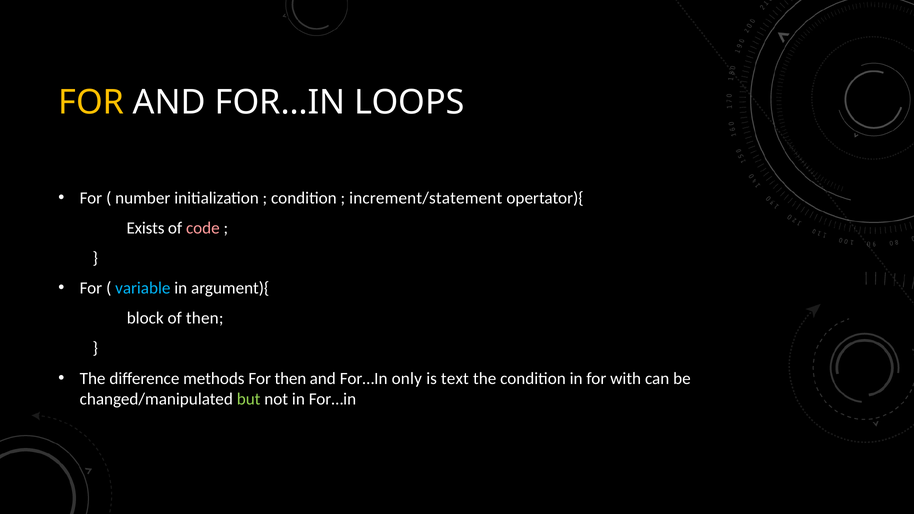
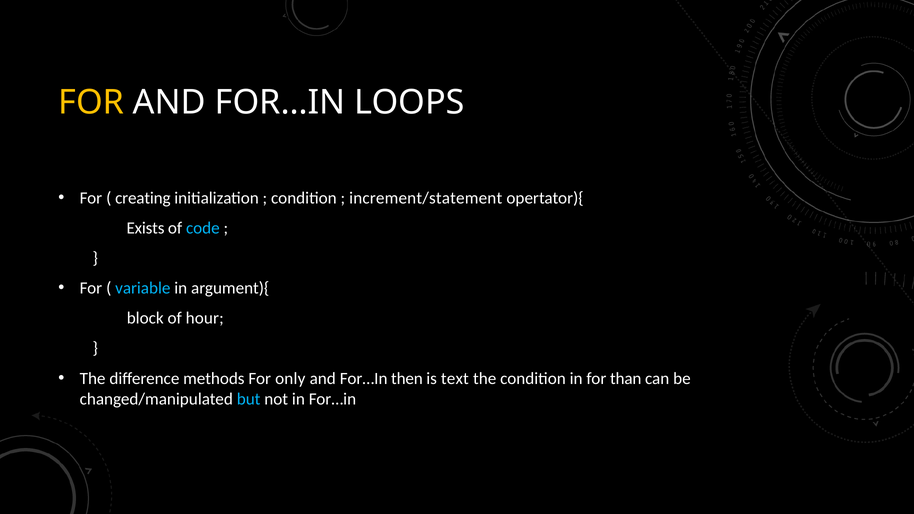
number: number -> creating
code colour: pink -> light blue
of then: then -> hour
For then: then -> only
only: only -> then
with: with -> than
but colour: light green -> light blue
